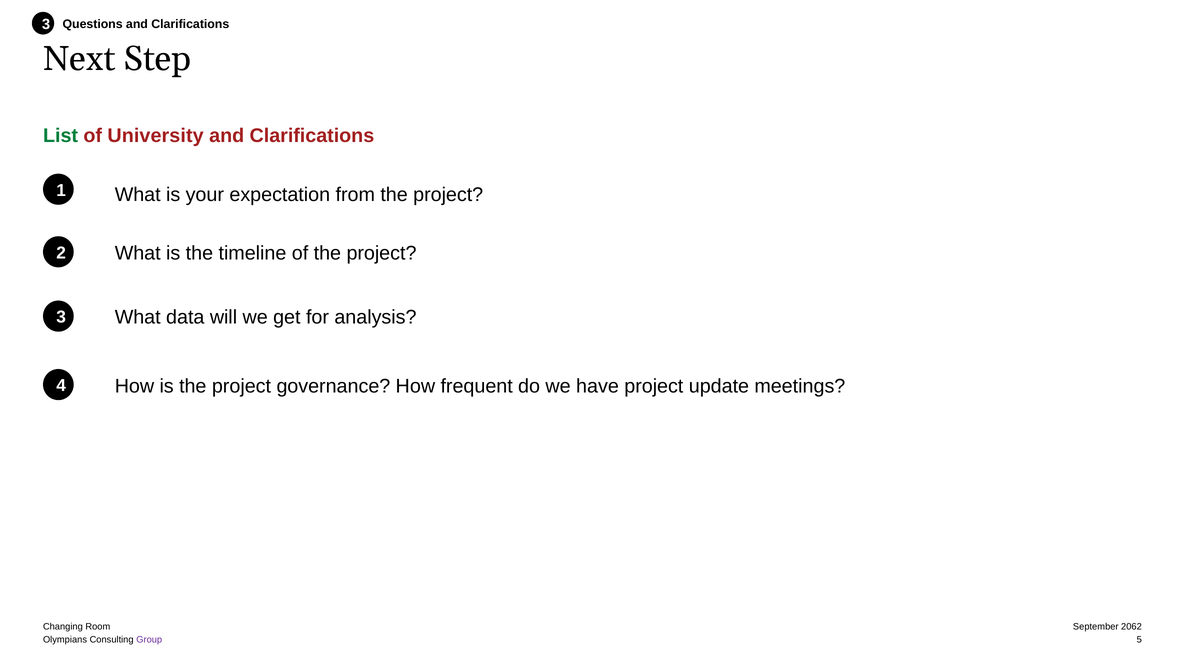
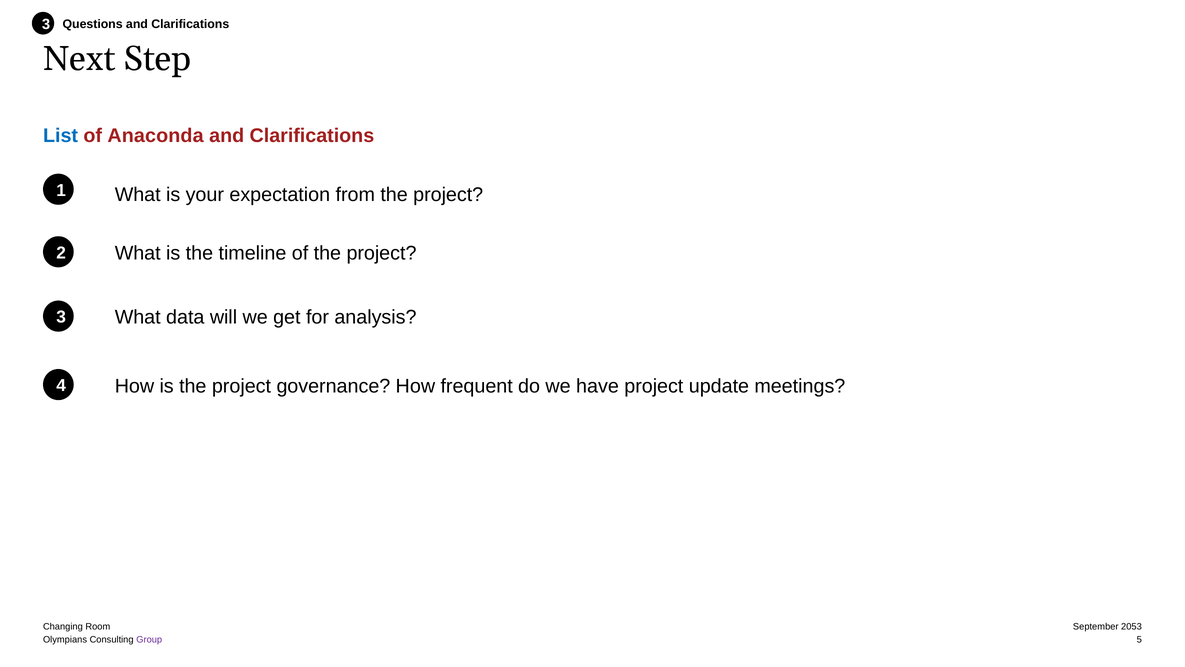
List colour: green -> blue
University: University -> Anaconda
2062: 2062 -> 2053
